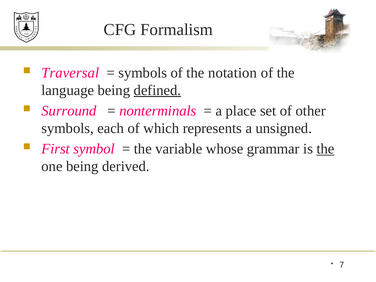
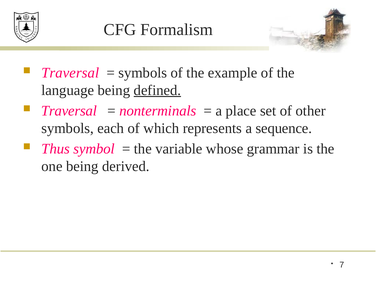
notation: notation -> example
Surround at (69, 111): Surround -> Traversal
unsigned: unsigned -> sequence
First: First -> Thus
the at (325, 149) underline: present -> none
